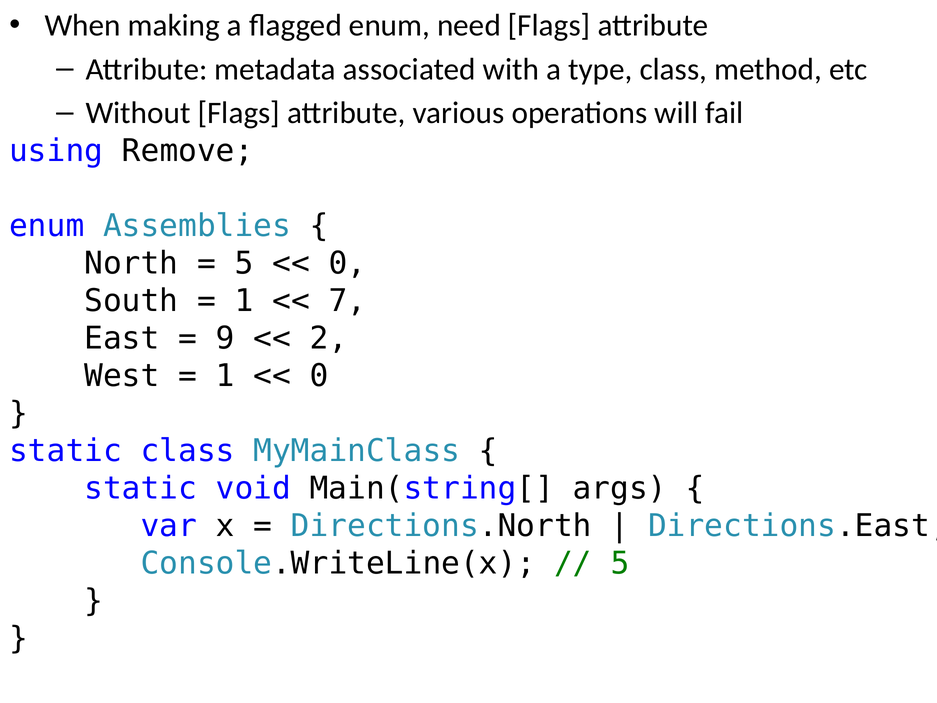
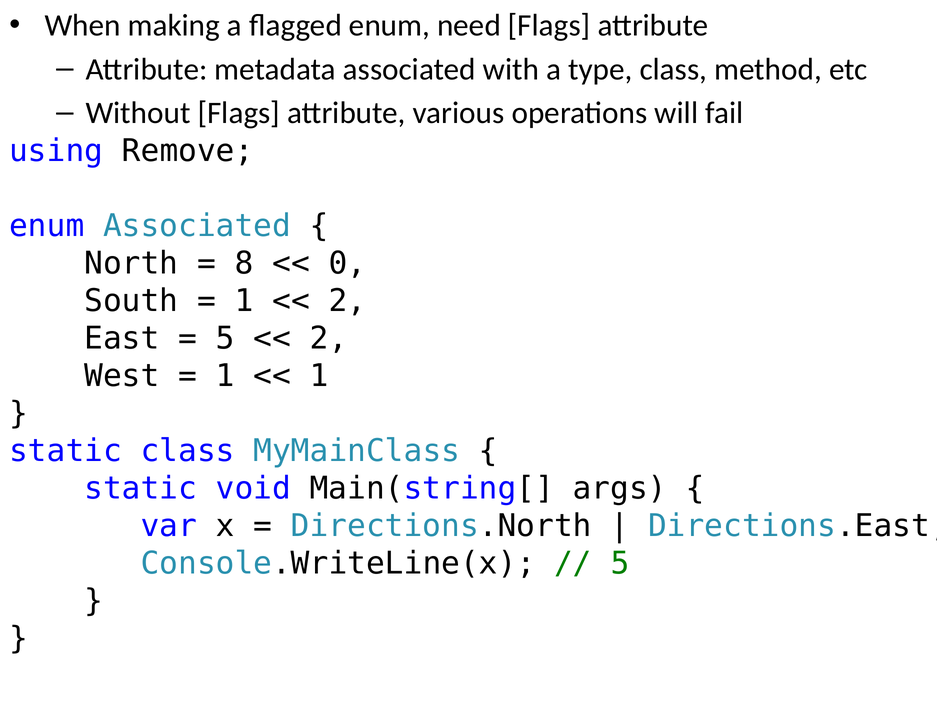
enum Assemblies: Assemblies -> Associated
5 at (244, 264): 5 -> 8
7 at (347, 301): 7 -> 2
9 at (225, 339): 9 -> 5
0 at (319, 376): 0 -> 1
